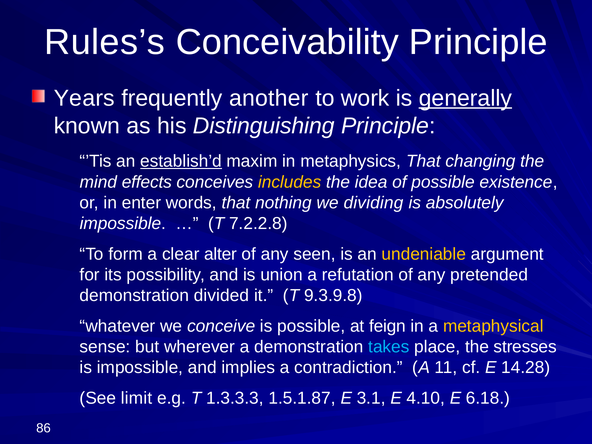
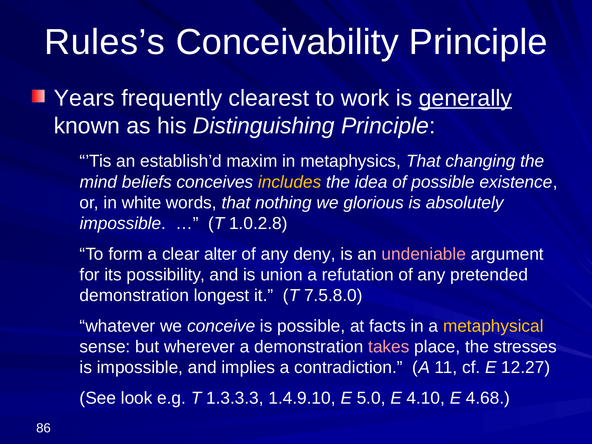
another: another -> clearest
establish’d underline: present -> none
effects: effects -> beliefs
enter: enter -> white
dividing: dividing -> glorious
7.2.2.8: 7.2.2.8 -> 1.0.2.8
seen: seen -> deny
undeniable colour: yellow -> pink
divided: divided -> longest
9.3.9.8: 9.3.9.8 -> 7.5.8.0
feign: feign -> facts
takes colour: light blue -> pink
14.28: 14.28 -> 12.27
limit: limit -> look
1.5.1.87: 1.5.1.87 -> 1.4.9.10
3.1: 3.1 -> 5.0
6.18: 6.18 -> 4.68
